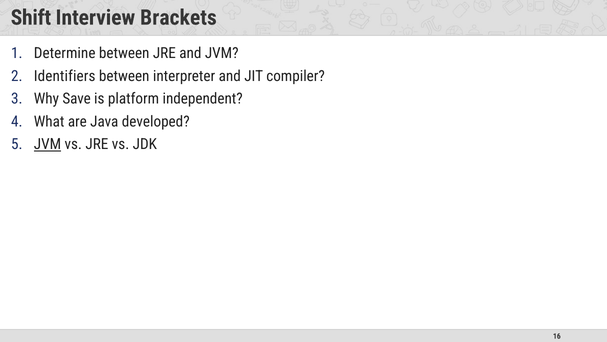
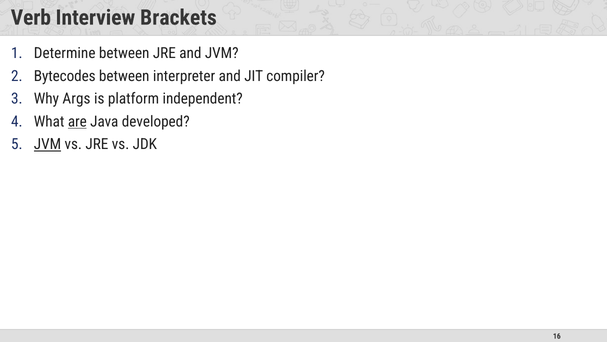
Shift: Shift -> Verb
Identifiers: Identifiers -> Bytecodes
Save: Save -> Args
are underline: none -> present
